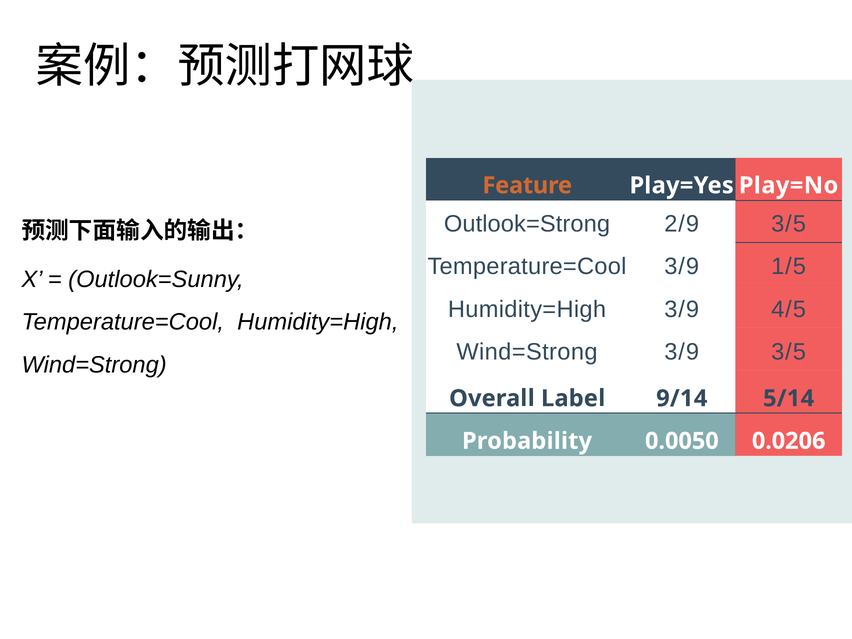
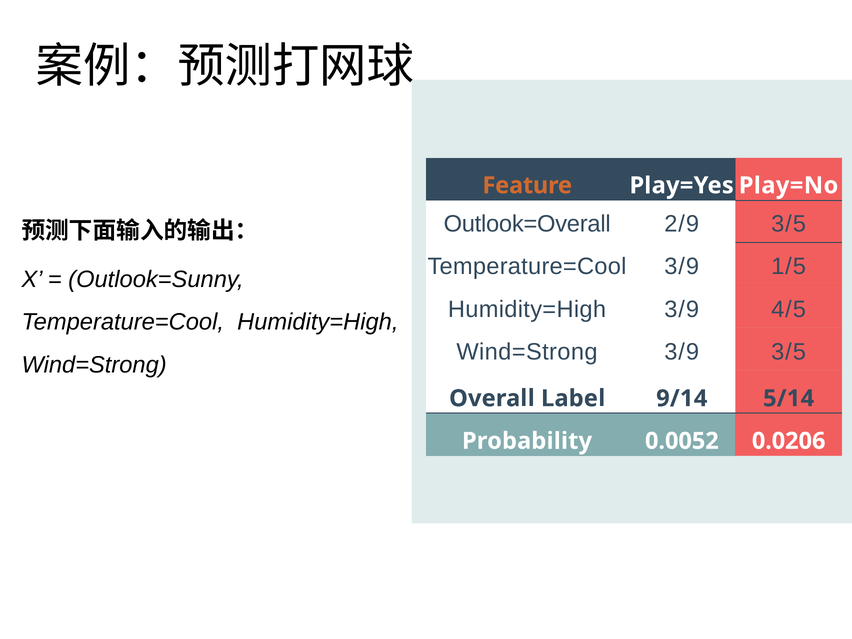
Outlook=Strong: Outlook=Strong -> Outlook=Overall
0.0050: 0.0050 -> 0.0052
